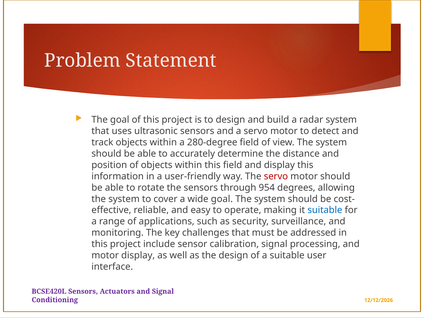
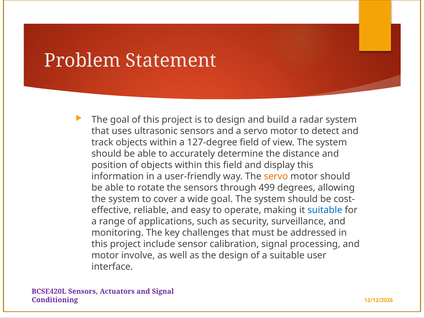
280-degree: 280-degree -> 127-degree
servo at (276, 176) colour: red -> orange
954: 954 -> 499
motor display: display -> involve
